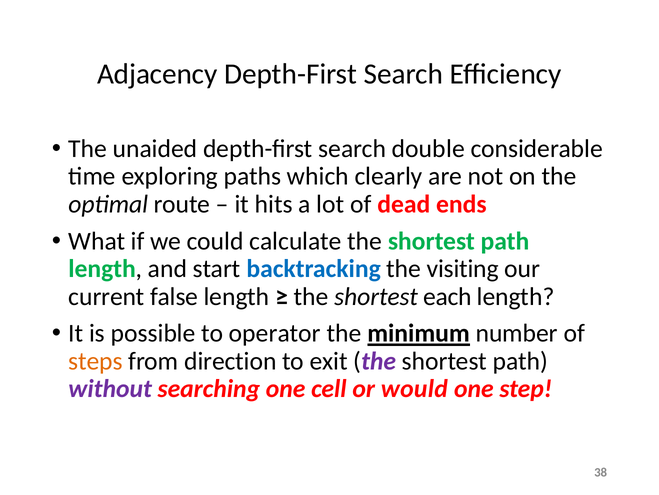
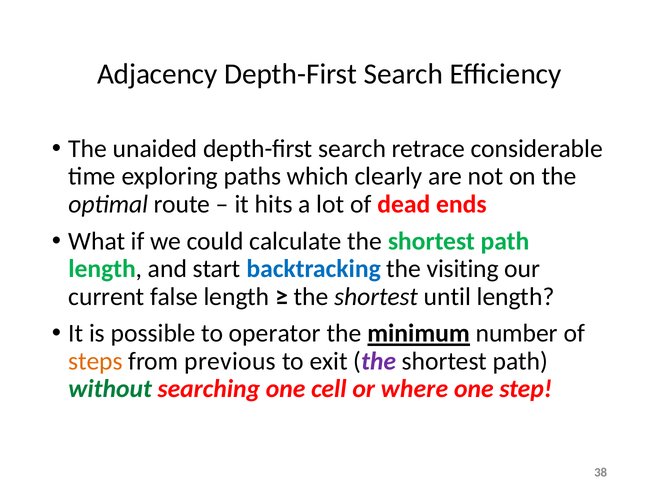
double: double -> retrace
each: each -> until
direction: direction -> previous
without colour: purple -> green
would: would -> where
